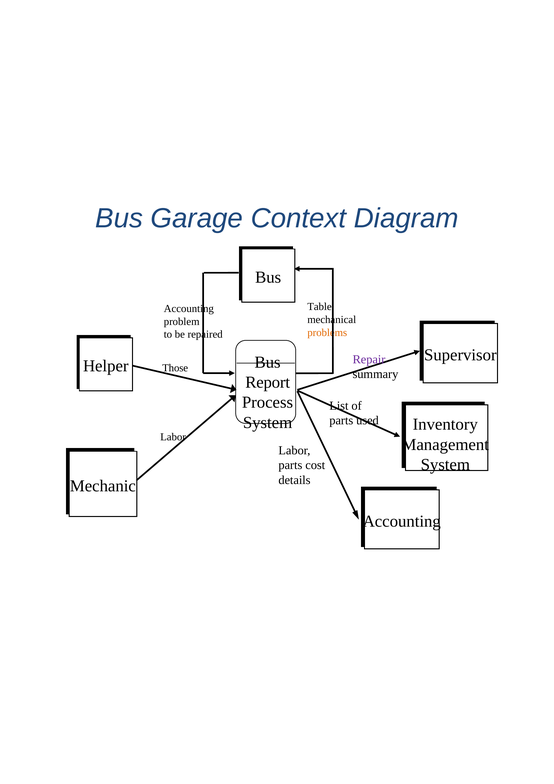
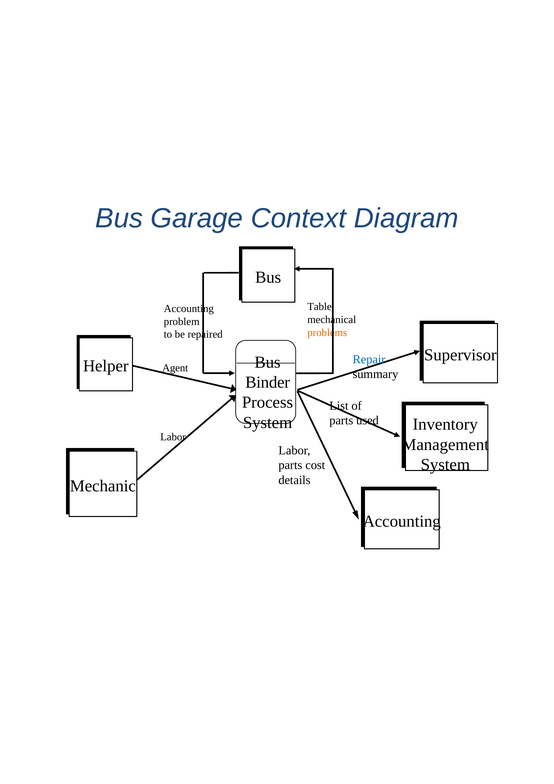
Repair colour: purple -> blue
Those: Those -> Agent
Report: Report -> Binder
